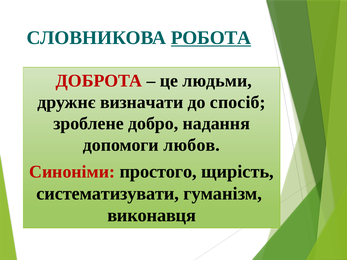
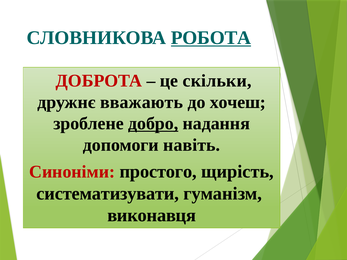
людьми: людьми -> скільки
визначати: визначати -> вважають
спосіб: спосіб -> хочеш
добро underline: none -> present
любов: любов -> навіть
